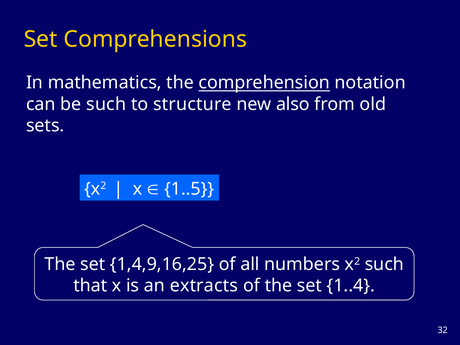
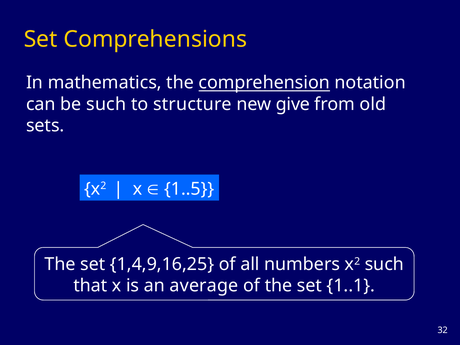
also: also -> give
extracts: extracts -> average
1..4: 1..4 -> 1..1
